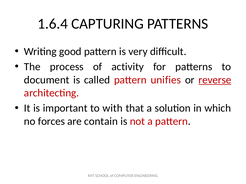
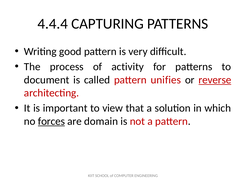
1.6.4: 1.6.4 -> 4.4.4
with: with -> view
forces underline: none -> present
contain: contain -> domain
